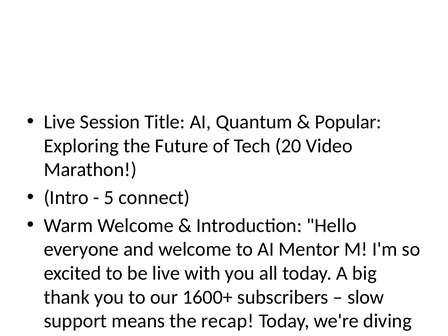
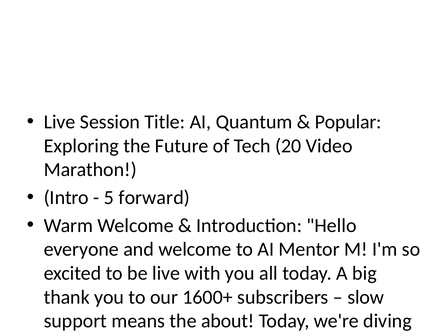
5 connect: connect -> forward
the recap: recap -> about
